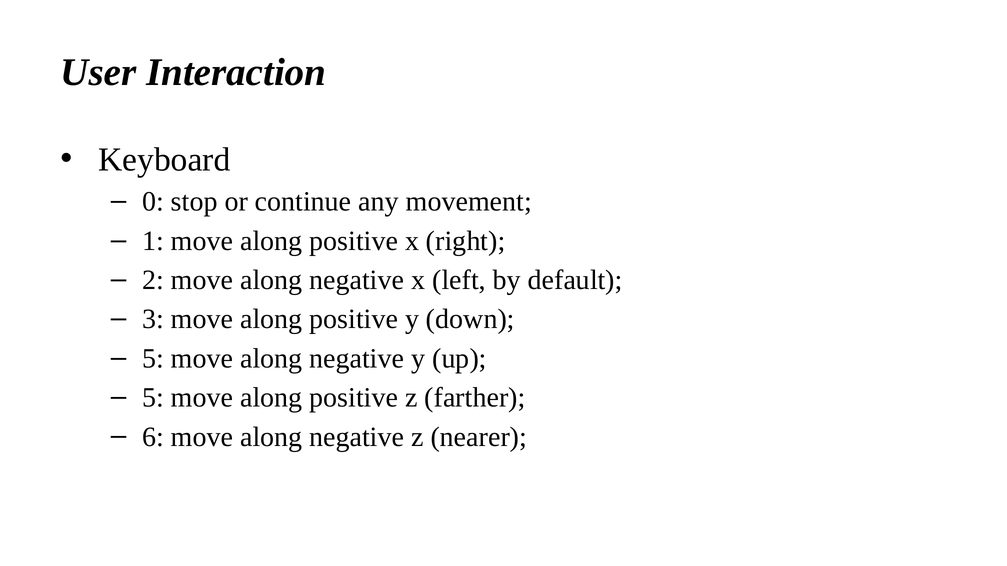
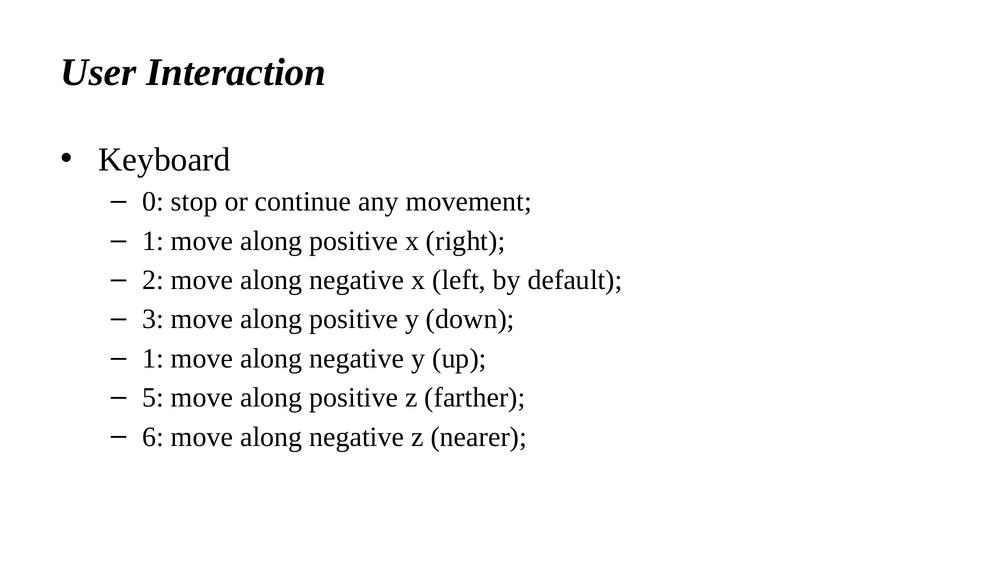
5 at (153, 359): 5 -> 1
